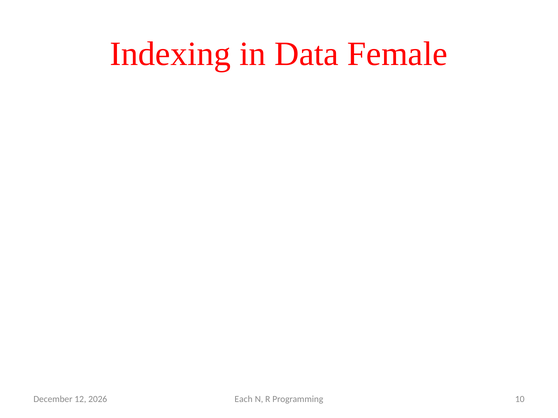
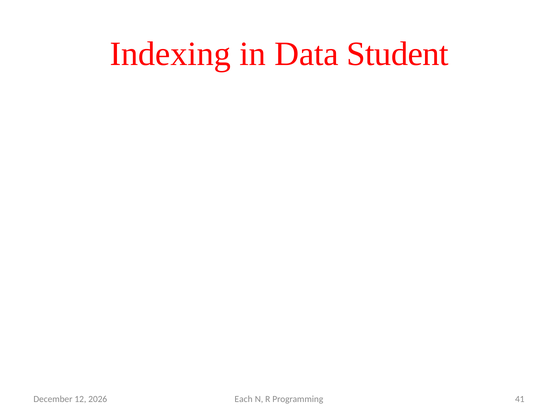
Female: Female -> Student
10: 10 -> 41
